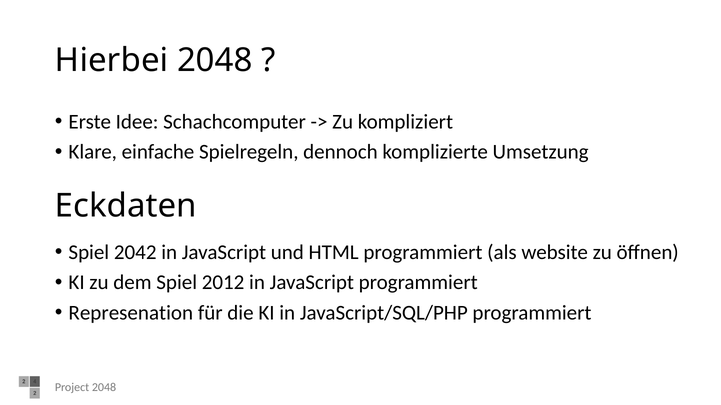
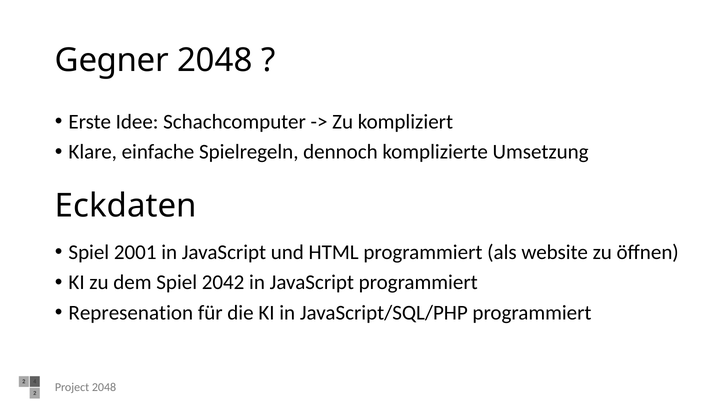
Hierbei: Hierbei -> Gegner
2042: 2042 -> 2001
2012: 2012 -> 2042
